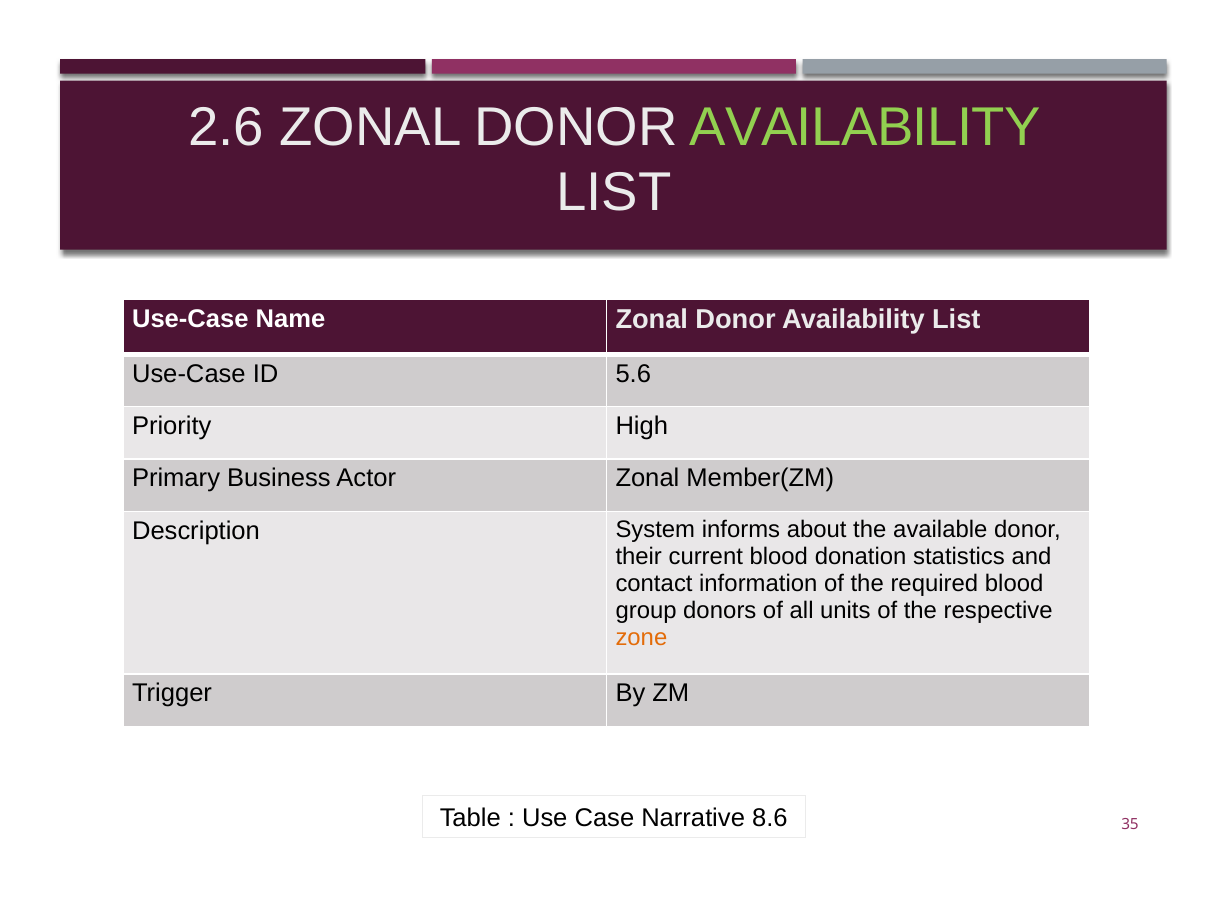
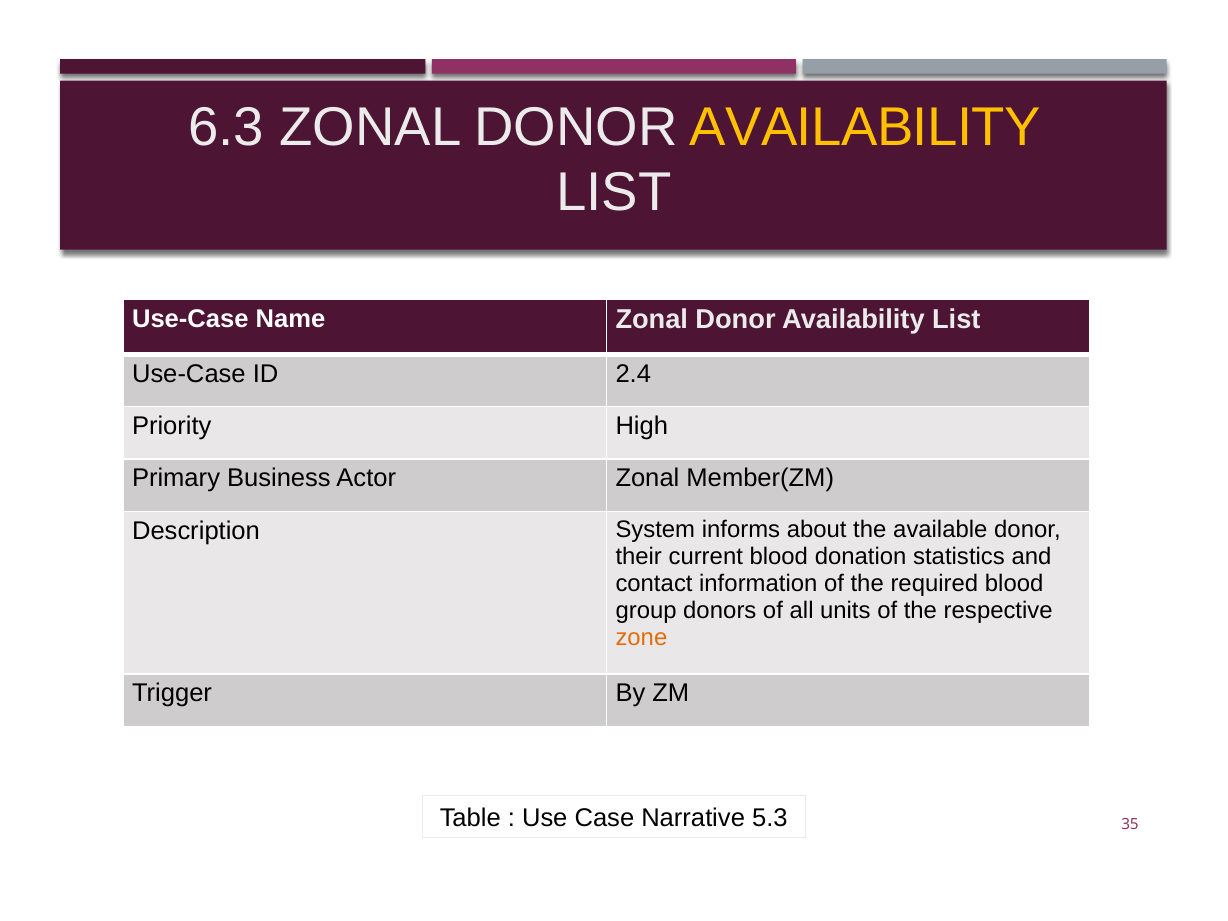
2.6: 2.6 -> 6.3
AVAILABILITY at (865, 127) colour: light green -> yellow
5.6: 5.6 -> 2.4
8.6: 8.6 -> 5.3
